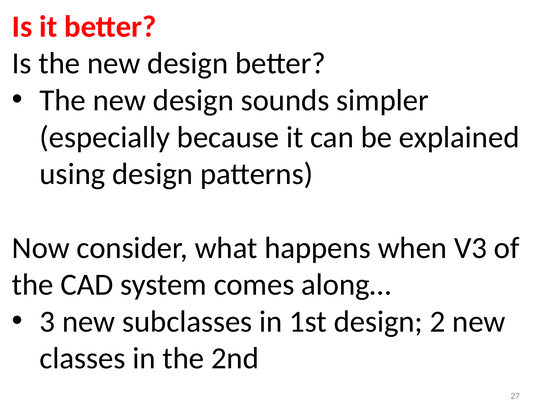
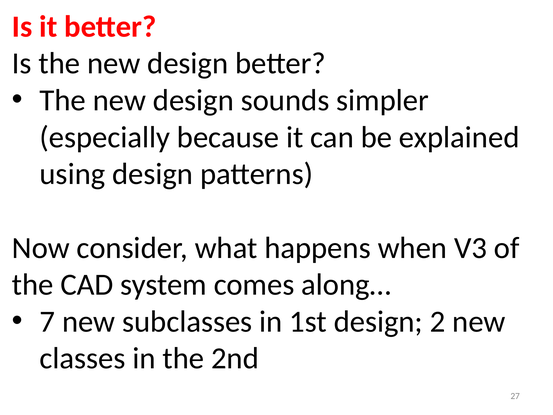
3: 3 -> 7
